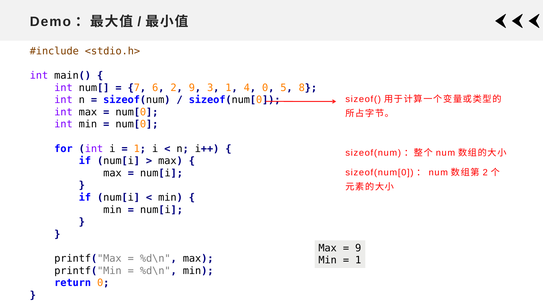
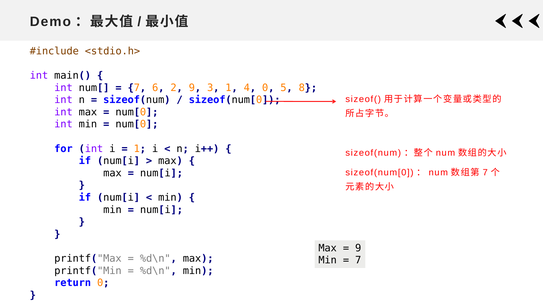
2 at (485, 173): 2 -> 7
1 at (358, 260): 1 -> 7
